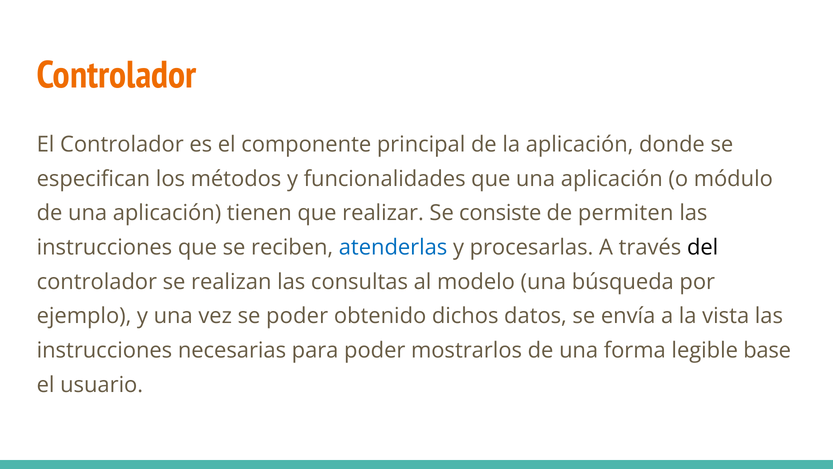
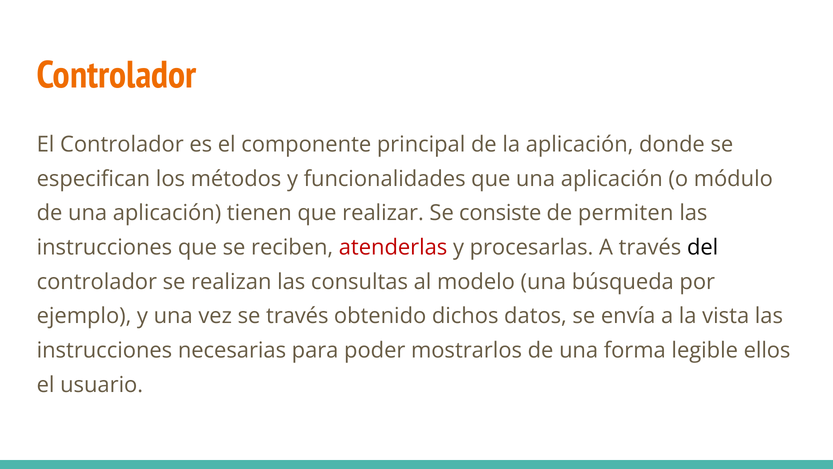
atenderlas colour: blue -> red
se poder: poder -> través
base: base -> ellos
